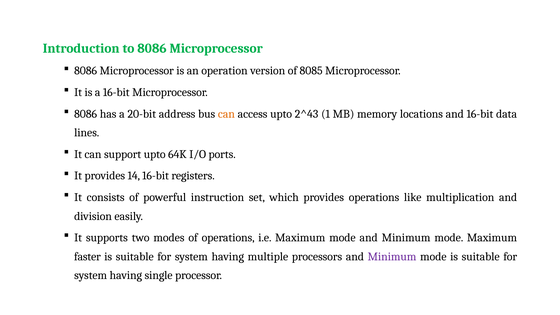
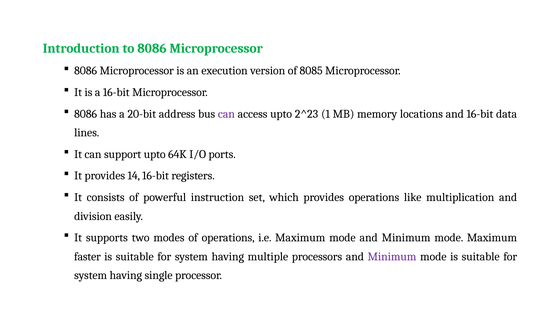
operation: operation -> execution
can at (226, 114) colour: orange -> purple
2^43: 2^43 -> 2^23
